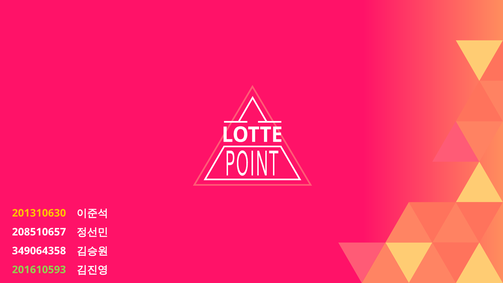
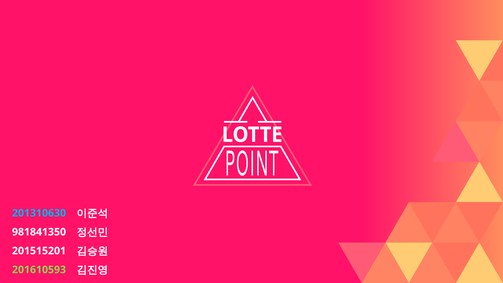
201310630 colour: yellow -> light blue
208510657: 208510657 -> 981841350
349064358: 349064358 -> 201515201
